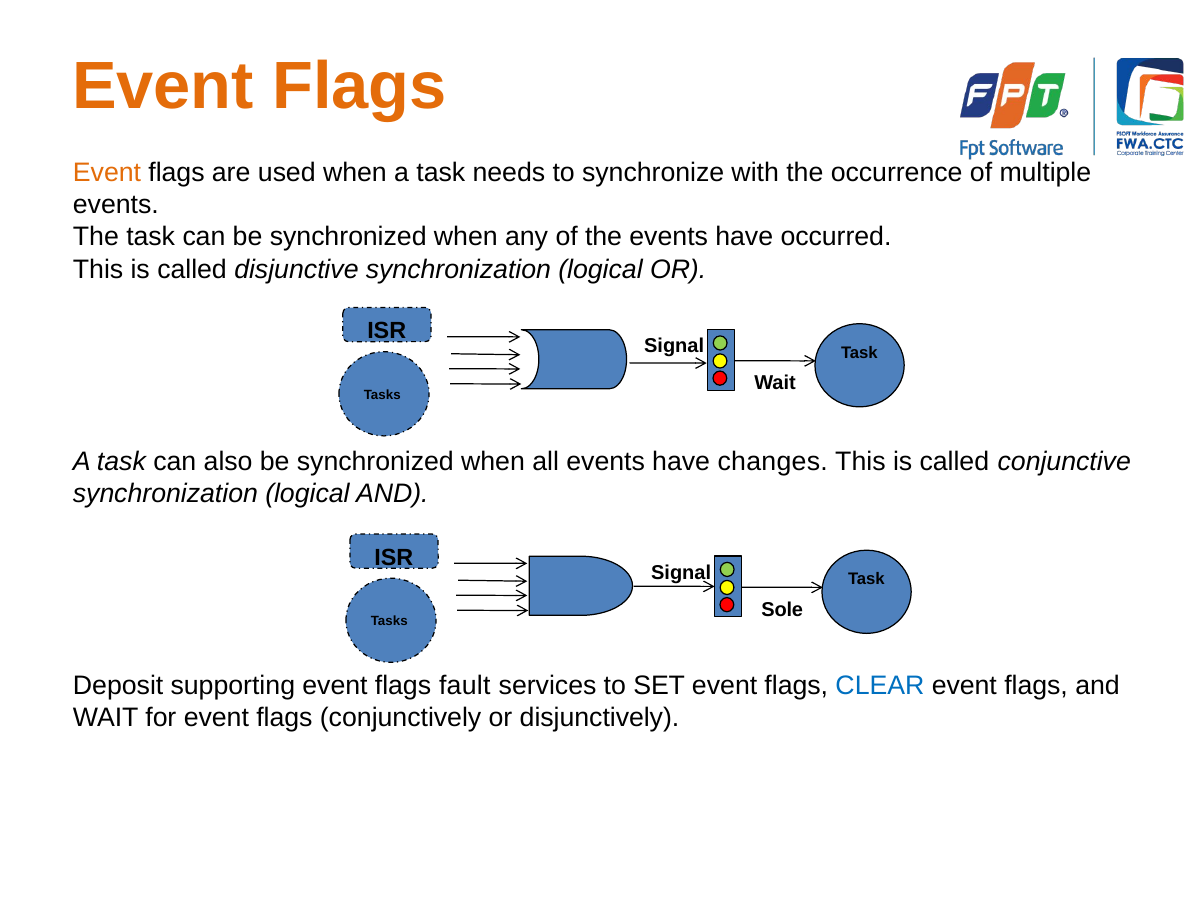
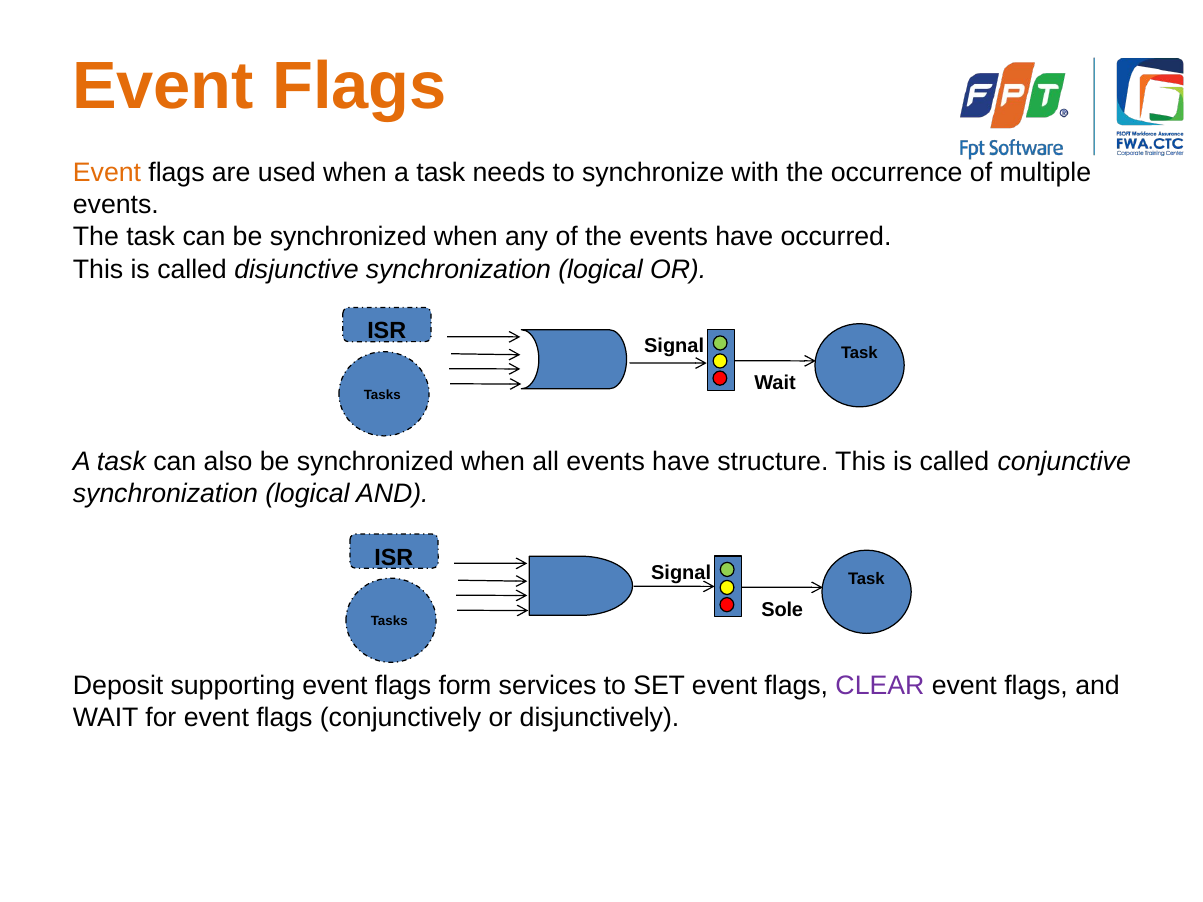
changes: changes -> structure
fault: fault -> form
CLEAR colour: blue -> purple
